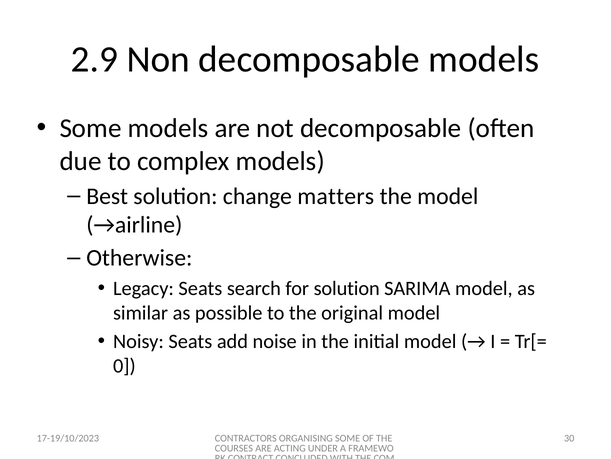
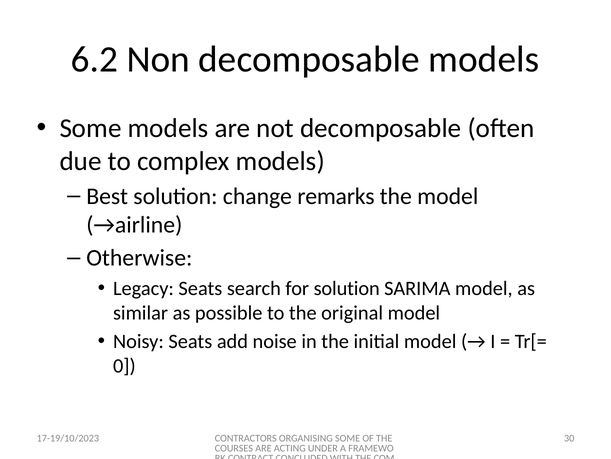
2.9: 2.9 -> 6.2
matters: matters -> remarks
